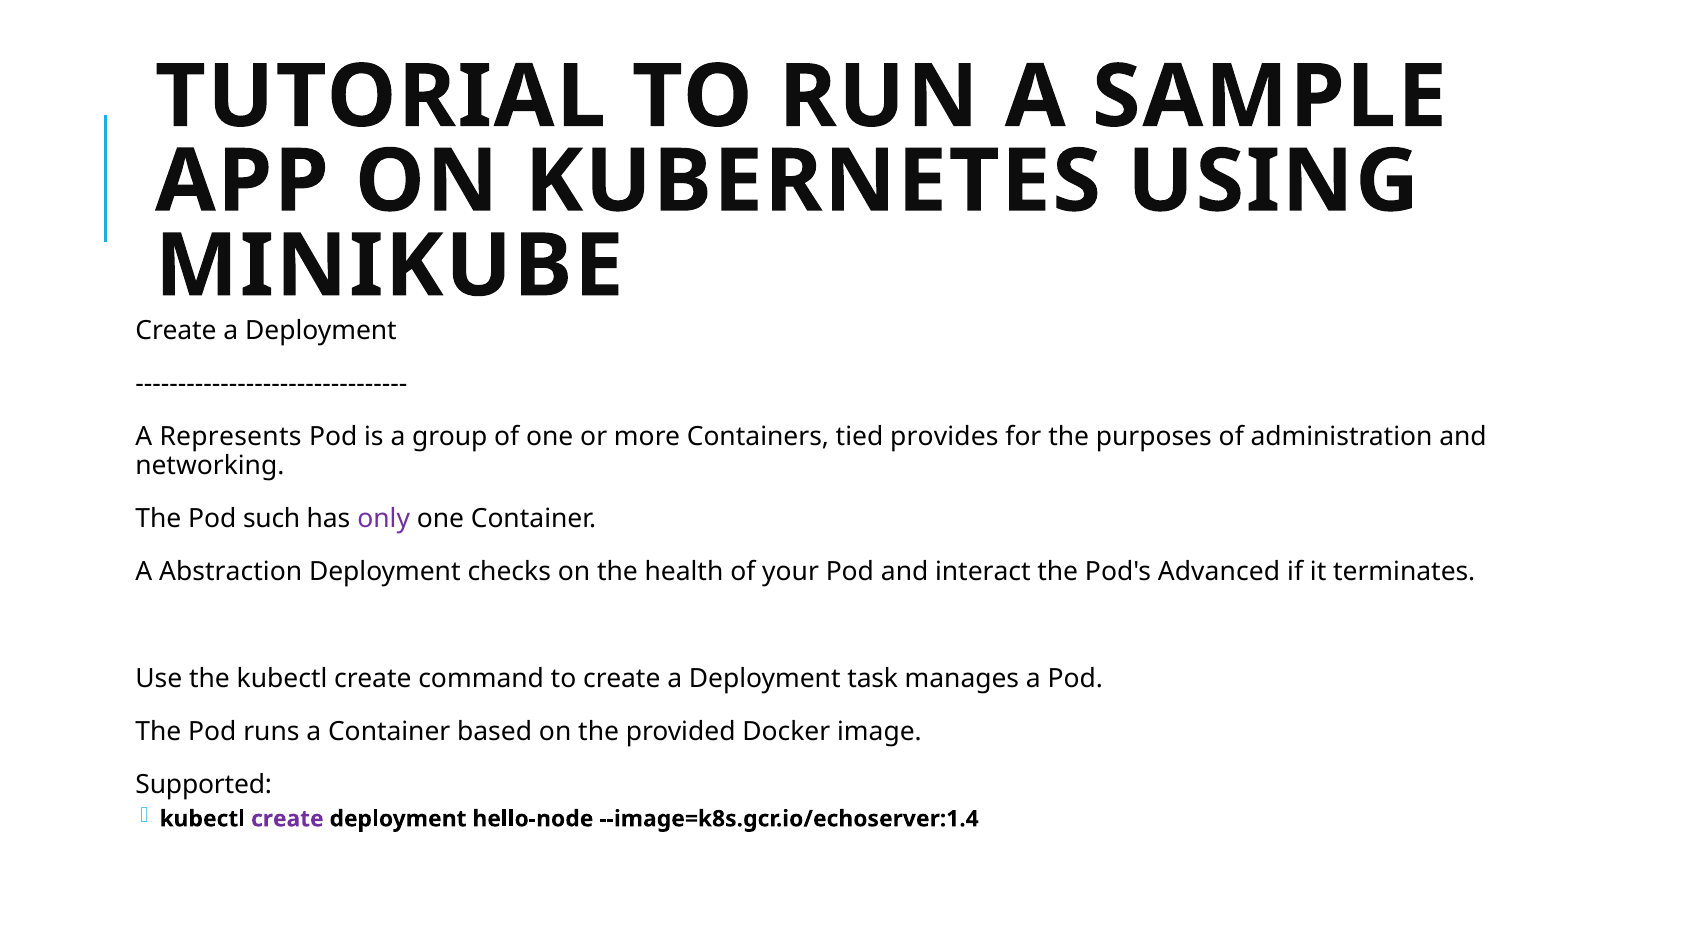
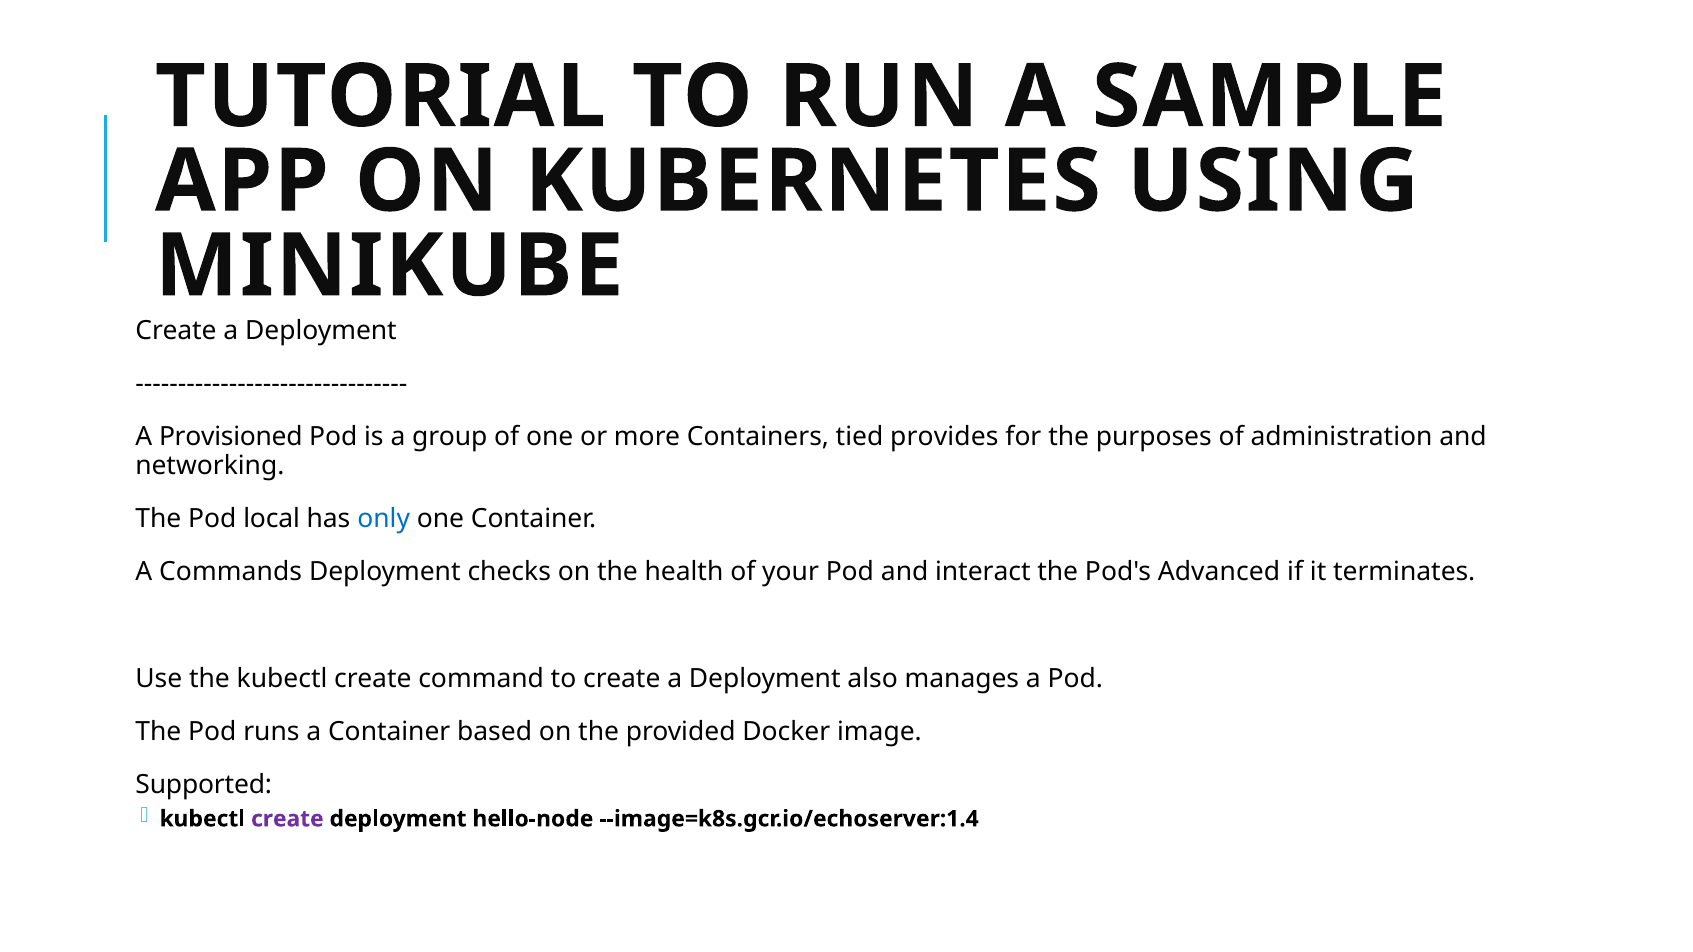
Represents: Represents -> Provisioned
such: such -> local
only colour: purple -> blue
Abstraction: Abstraction -> Commands
task: task -> also
